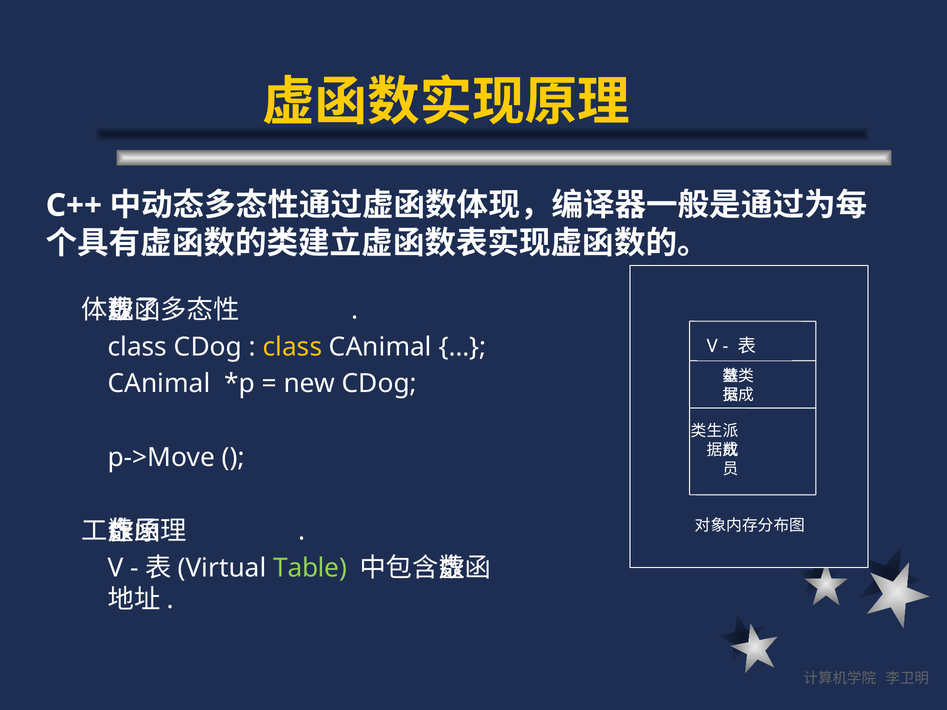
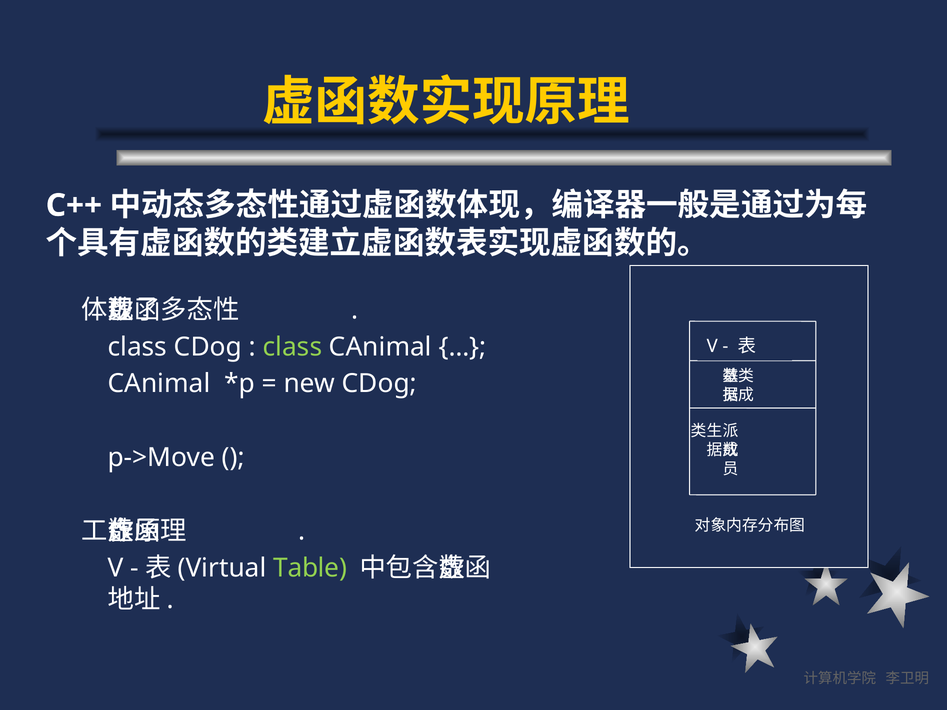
class at (292, 347) colour: yellow -> light green
